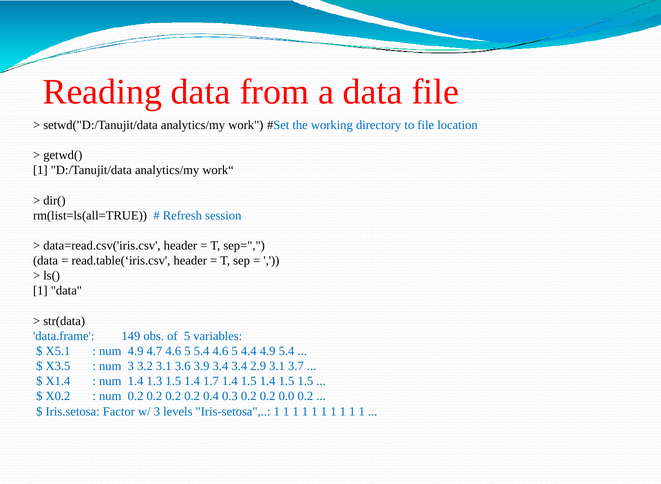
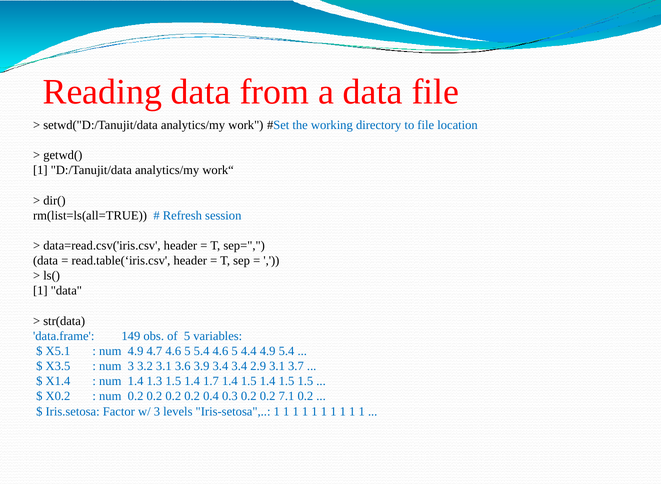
0.0: 0.0 -> 7.1
